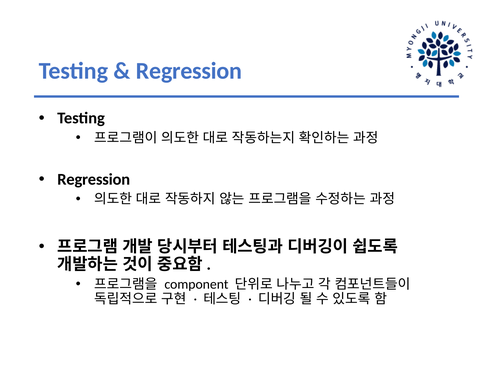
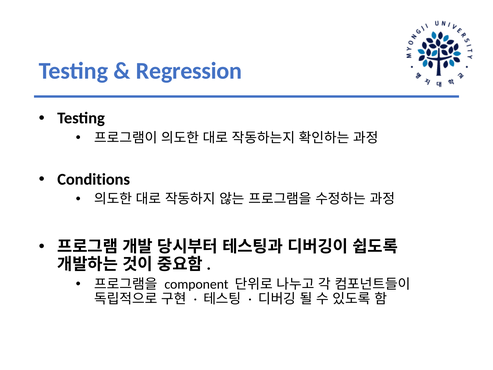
Regression at (94, 179): Regression -> Conditions
